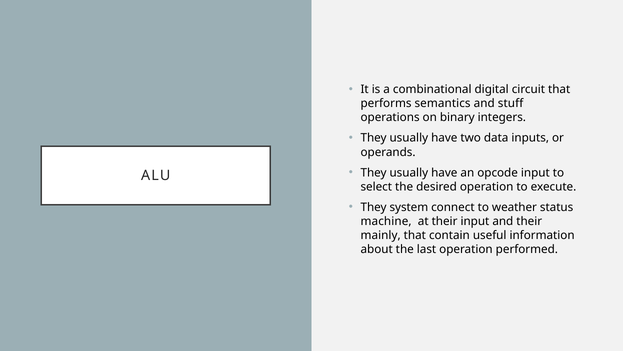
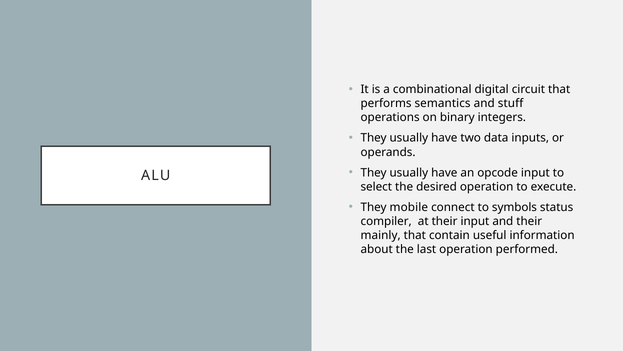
system: system -> mobile
weather: weather -> symbols
machine: machine -> compiler
